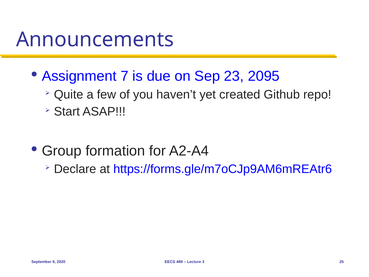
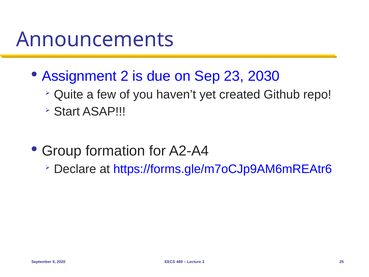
7: 7 -> 2
2095: 2095 -> 2030
